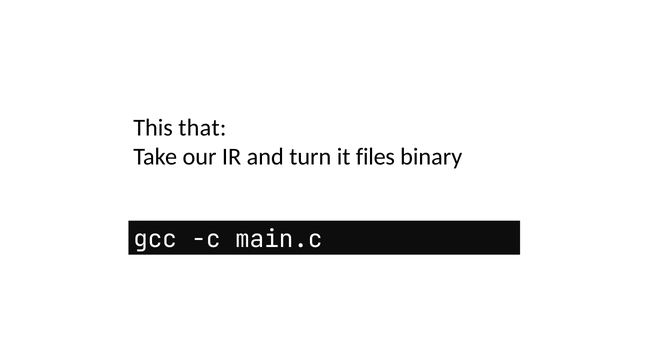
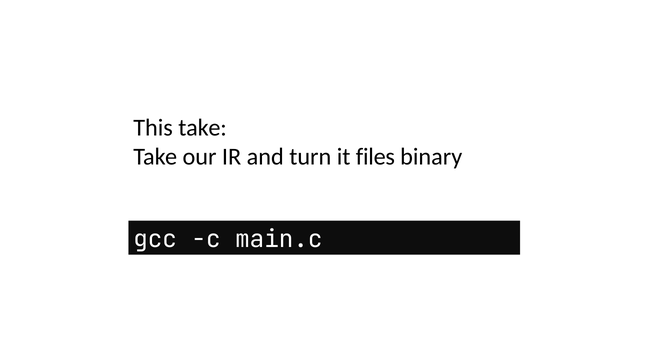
This that: that -> take
